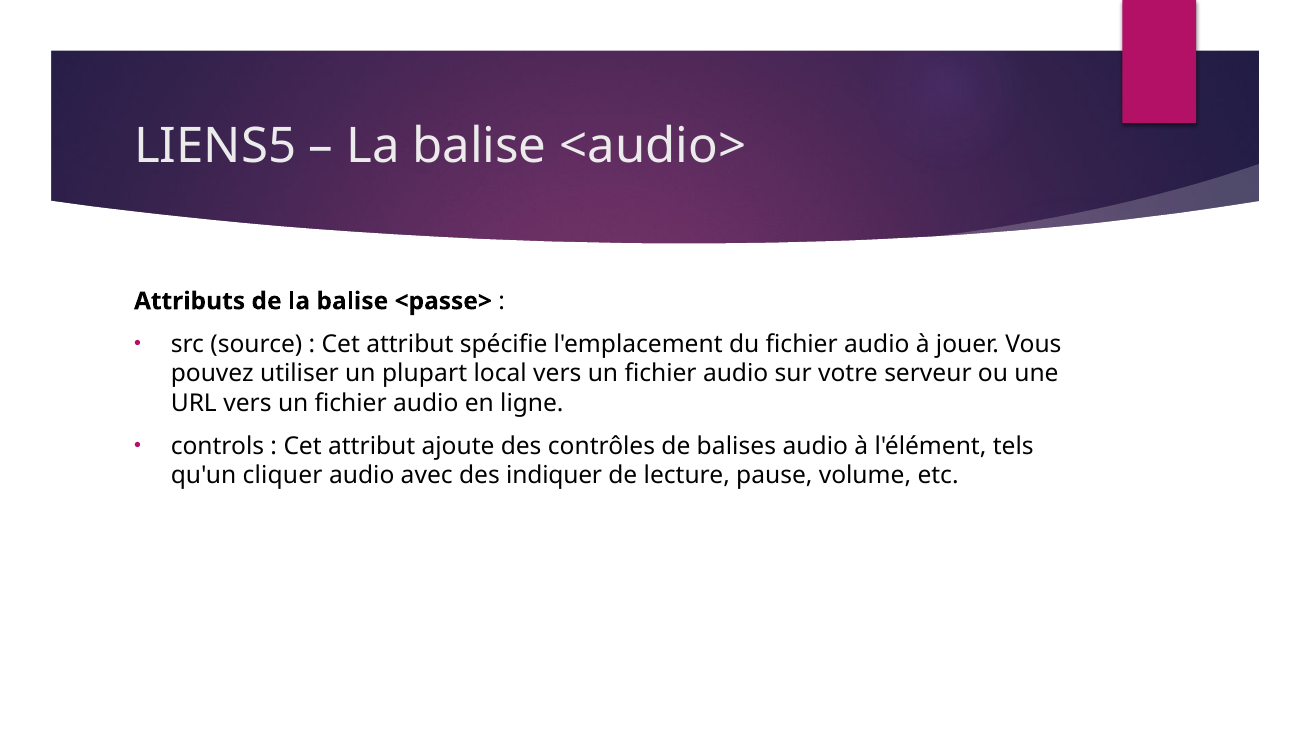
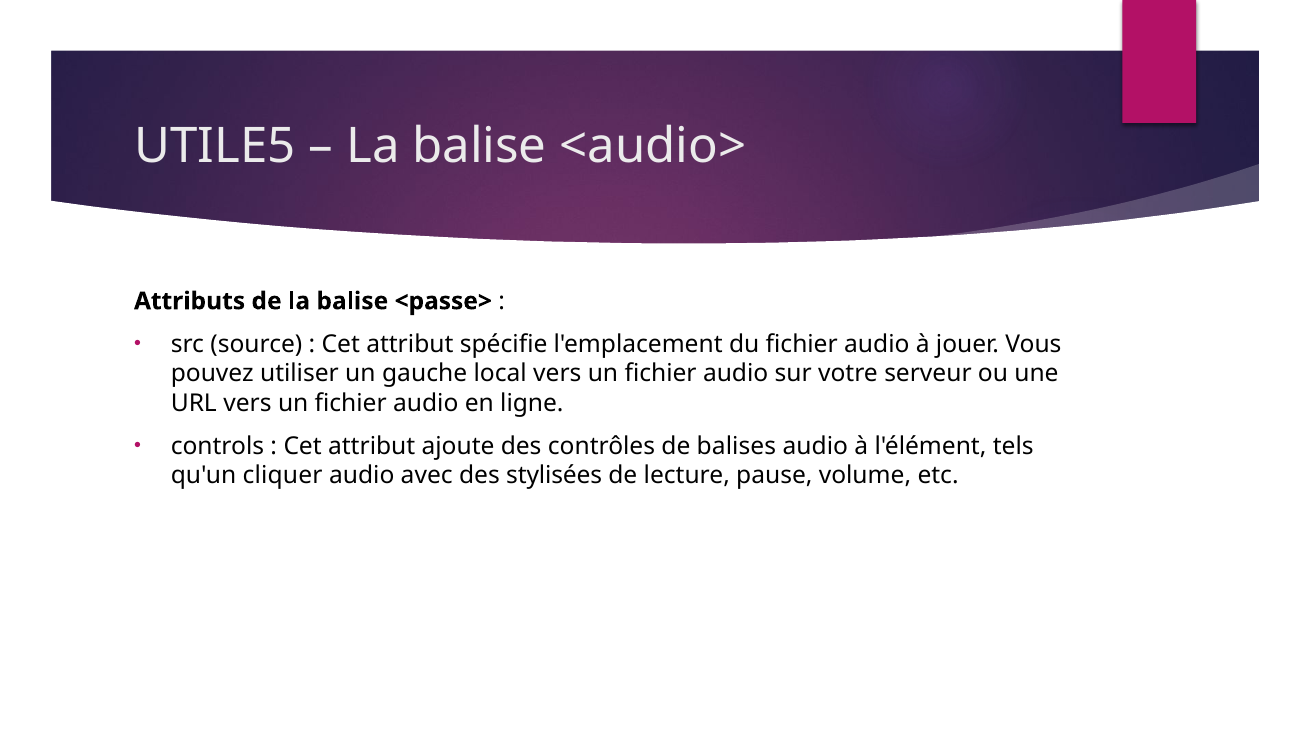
LIENS5: LIENS5 -> UTILE5
plupart: plupart -> gauche
indiquer: indiquer -> stylisées
